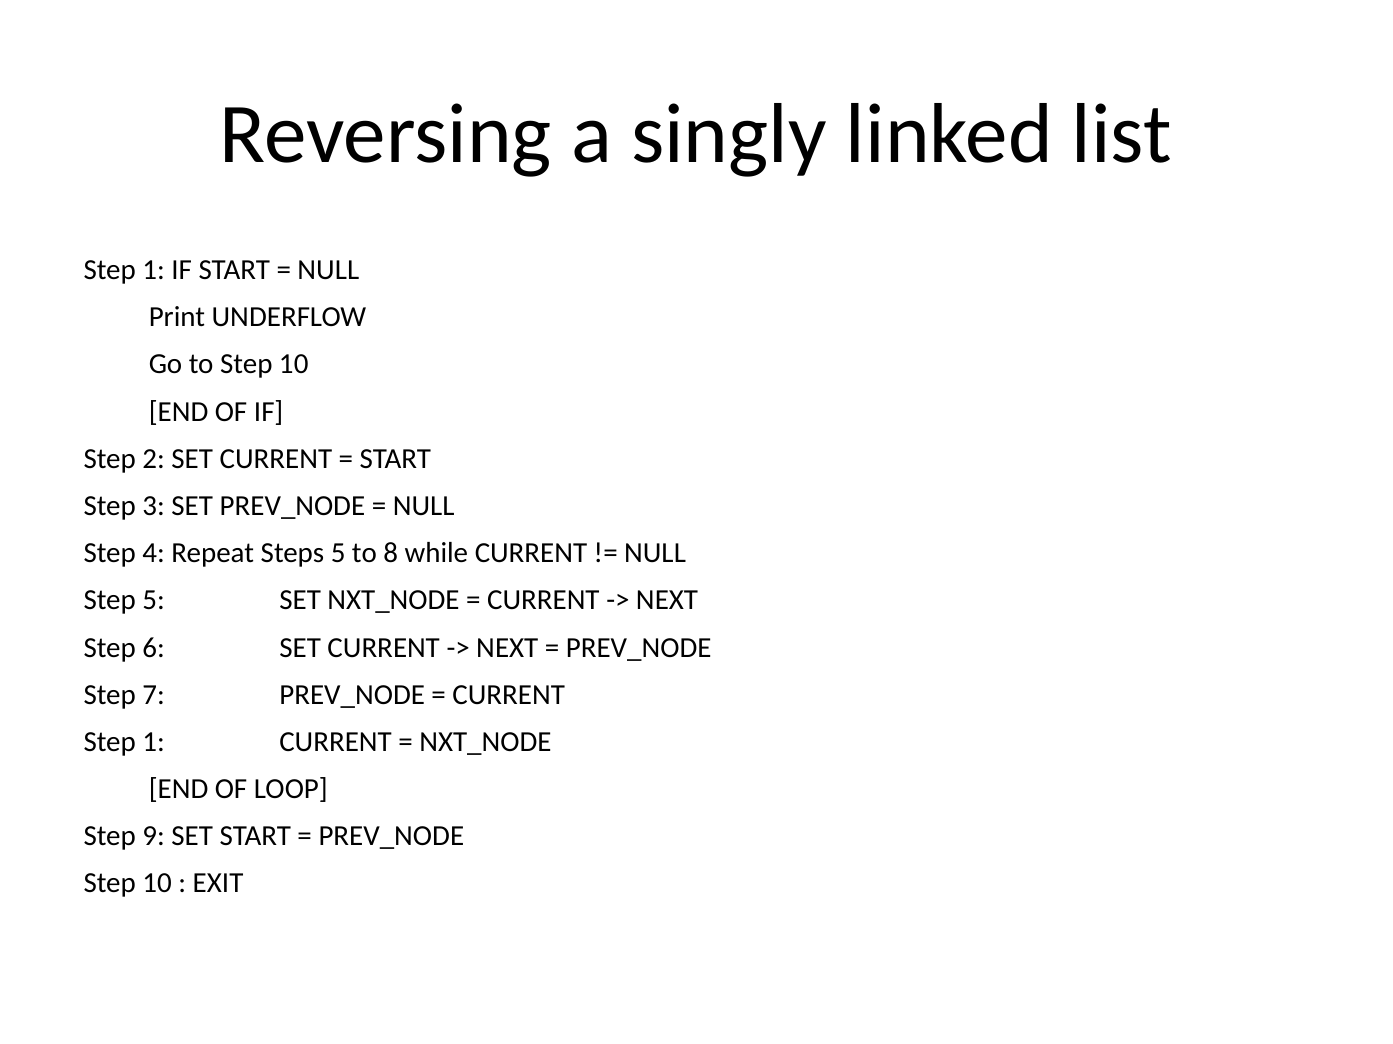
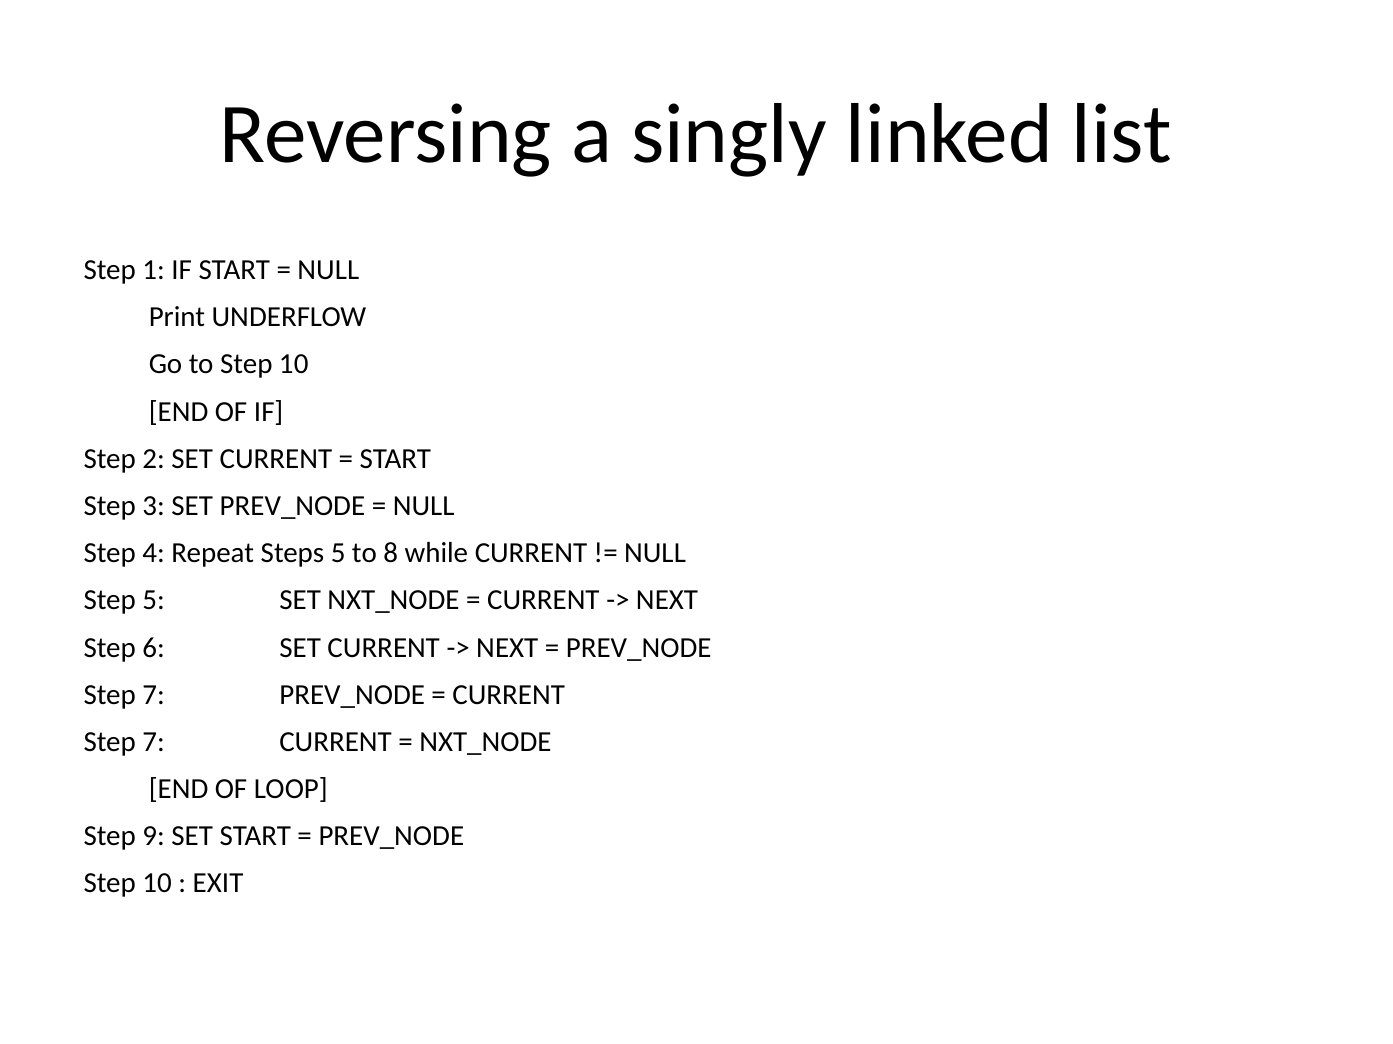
1 at (154, 742): 1 -> 7
